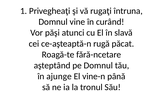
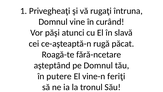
ajunge: ajunge -> putere
până: până -> feriţi
